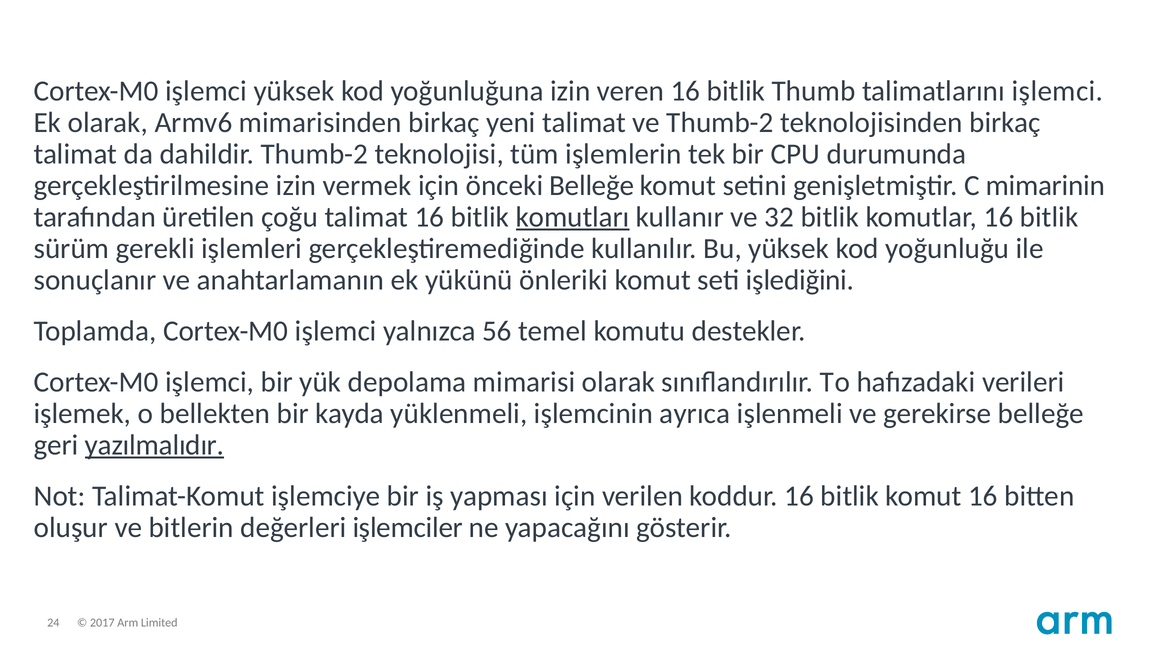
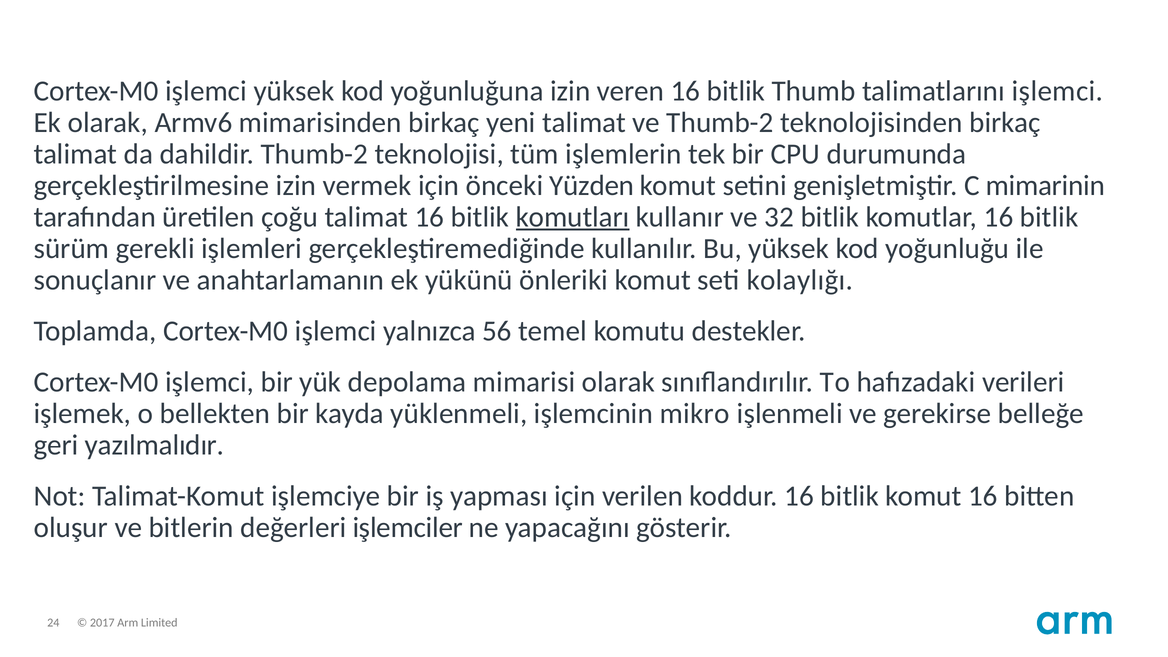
önceki Belleğe: Belleğe -> Yüzden
işlediğini: işlediğini -> kolaylığı
ayrıca: ayrıca -> mikro
yazılmalıdır underline: present -> none
